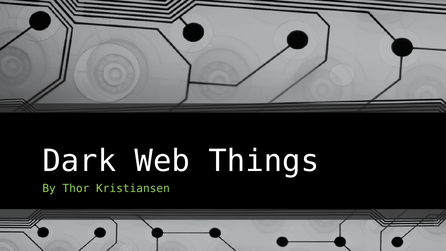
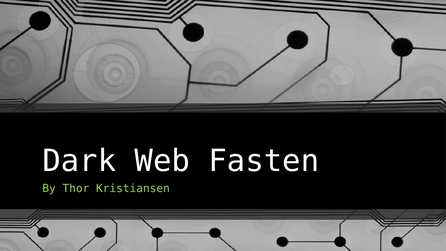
Things: Things -> Fasten
